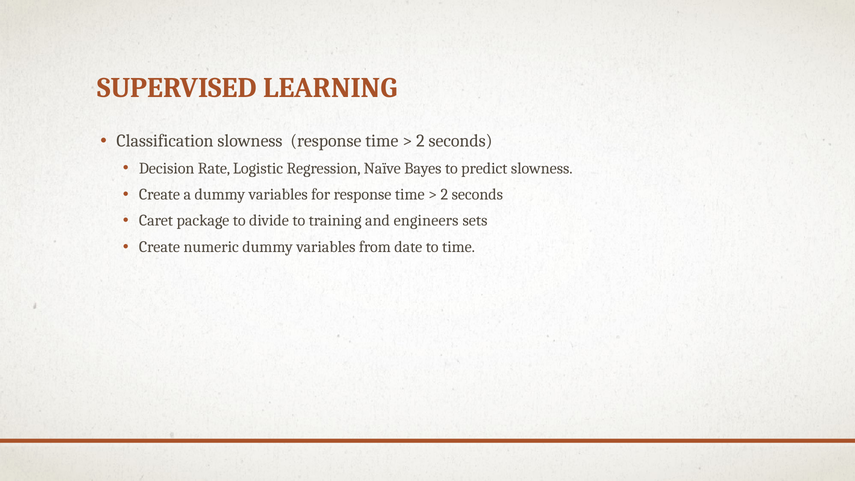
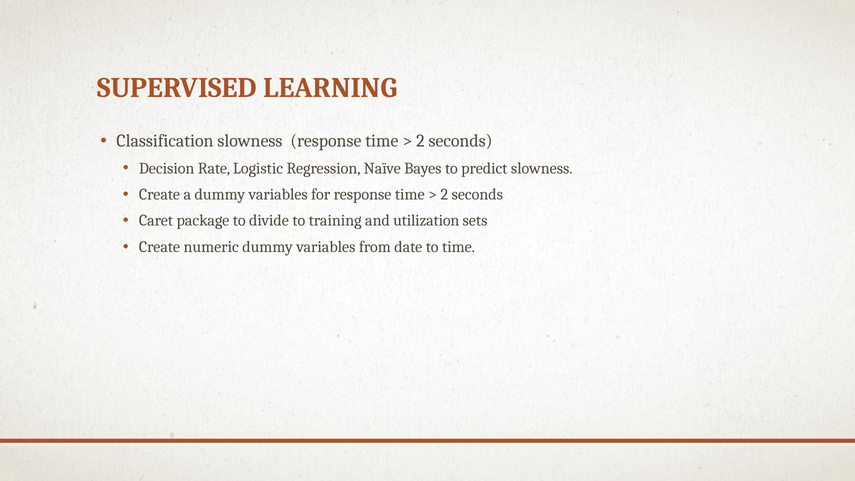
engineers: engineers -> utilization
